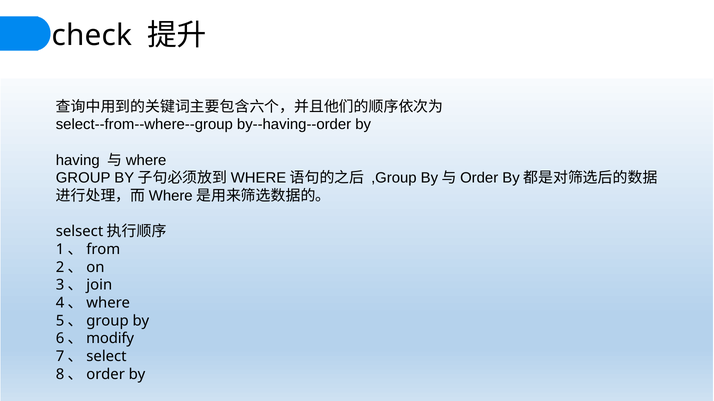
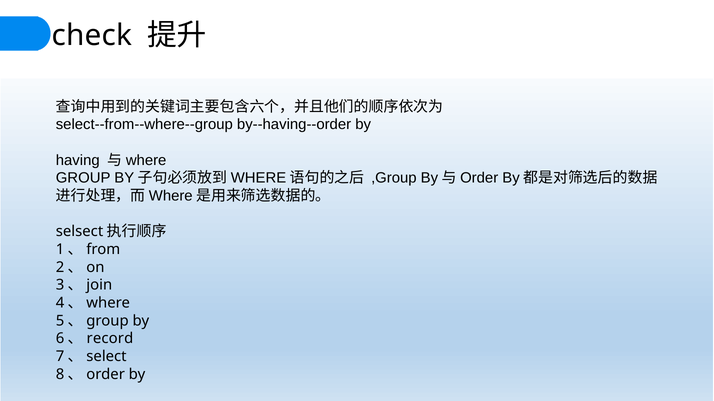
modify: modify -> record
